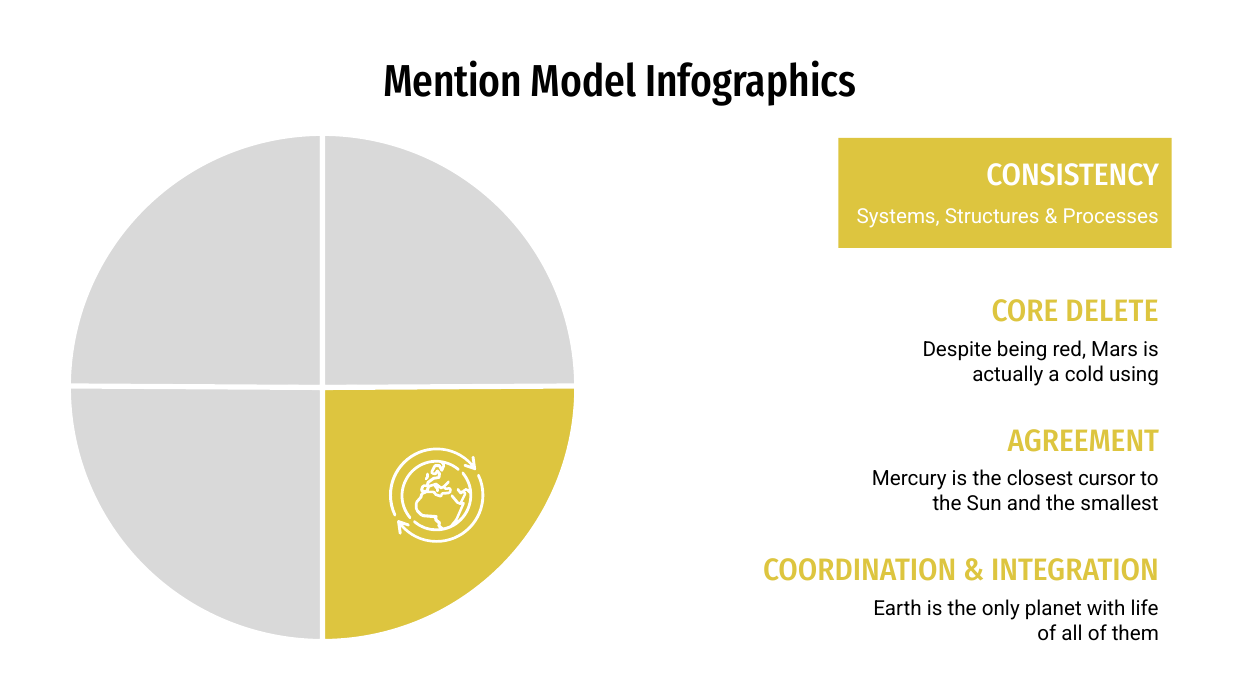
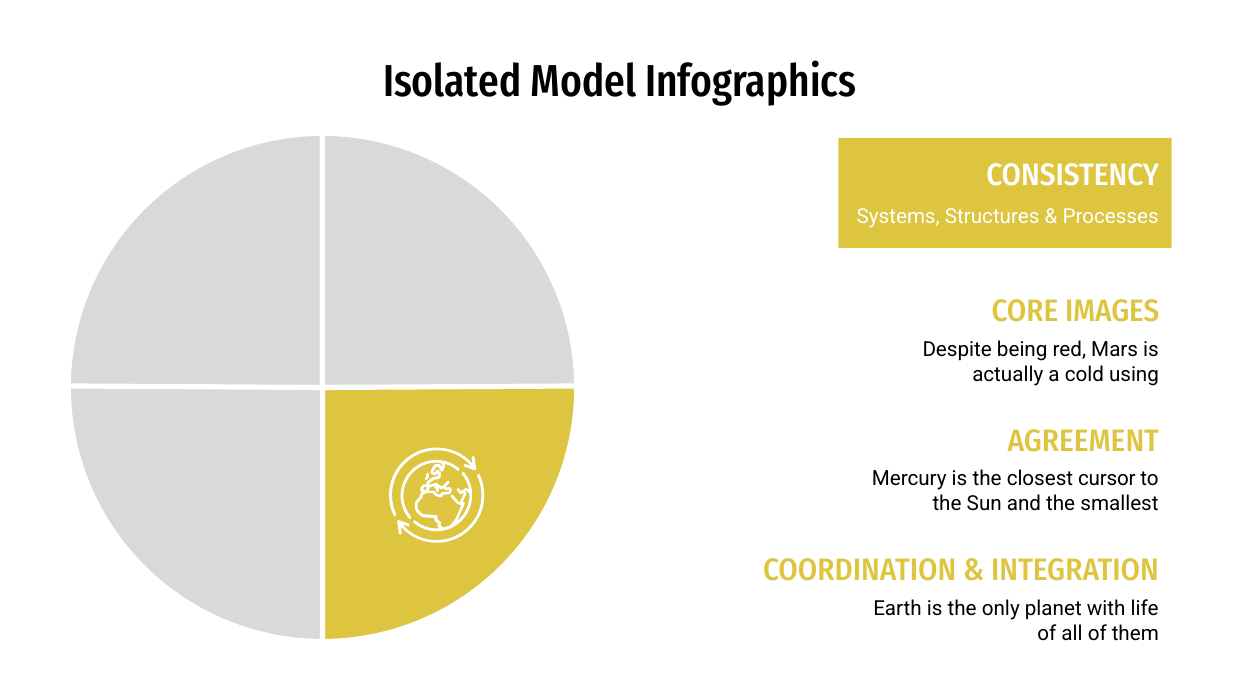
Mention: Mention -> Isolated
DELETE: DELETE -> IMAGES
